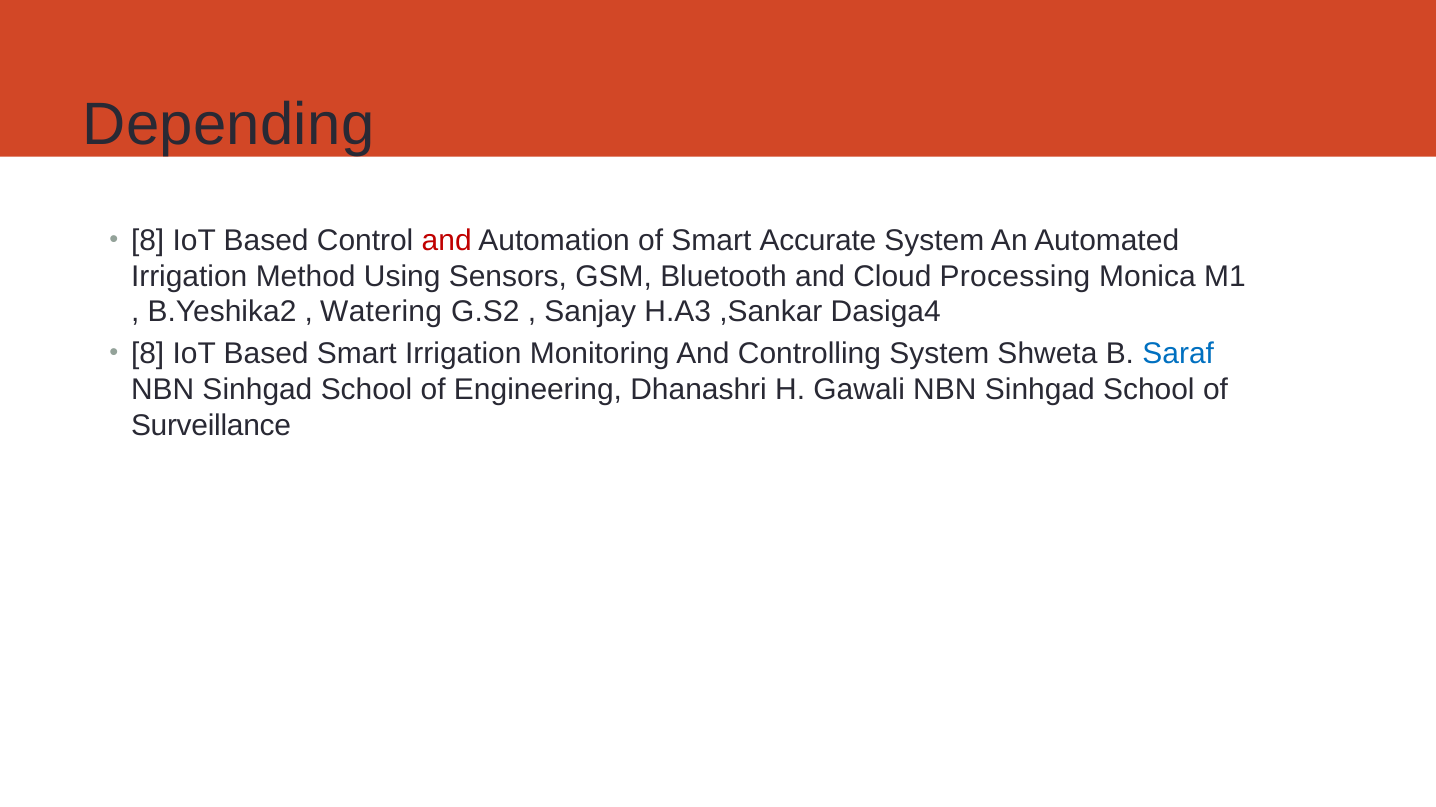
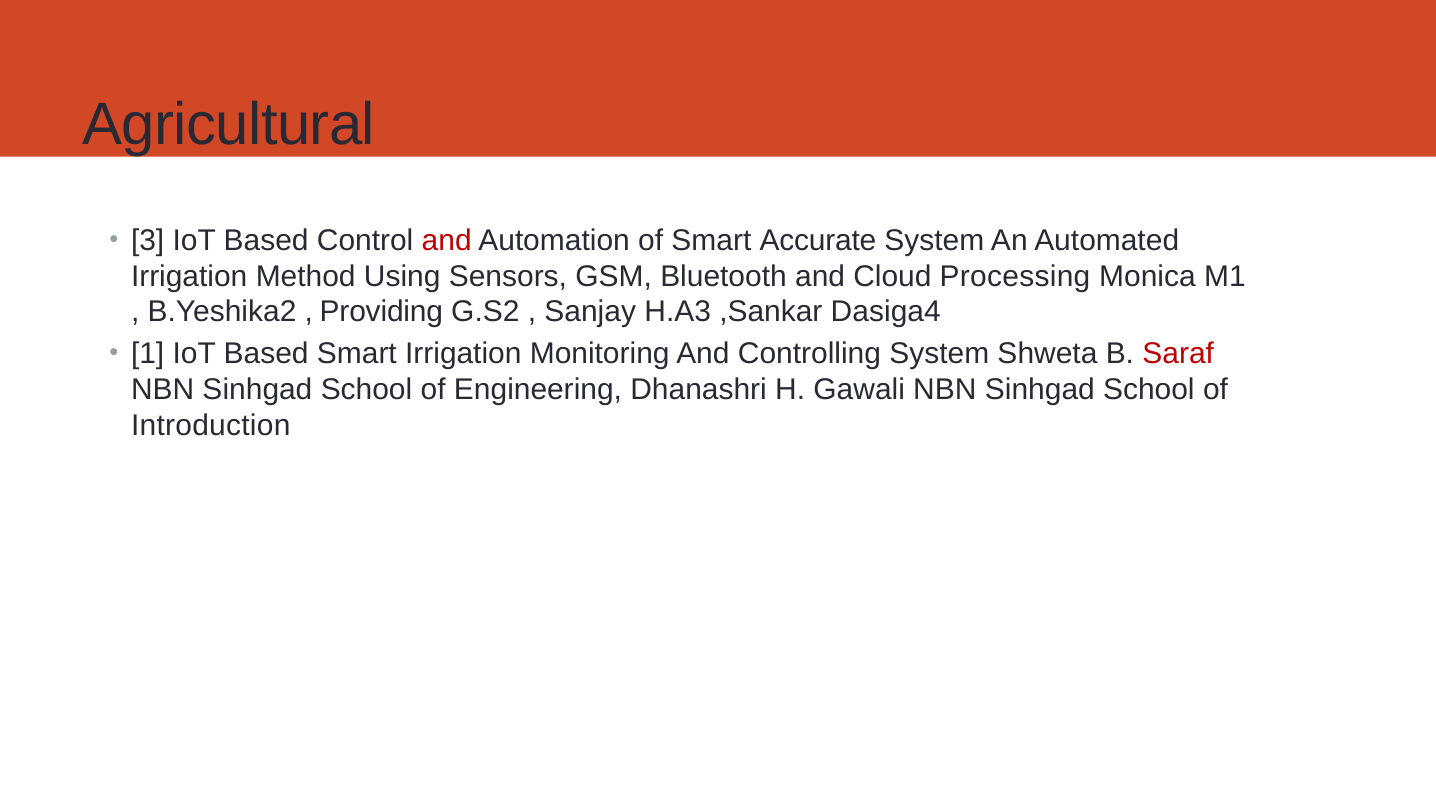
Depending: Depending -> Agricultural
8 at (148, 241): 8 -> 3
Watering: Watering -> Providing
8 at (148, 354): 8 -> 1
Saraf colour: blue -> red
Surveillance: Surveillance -> Introduction
